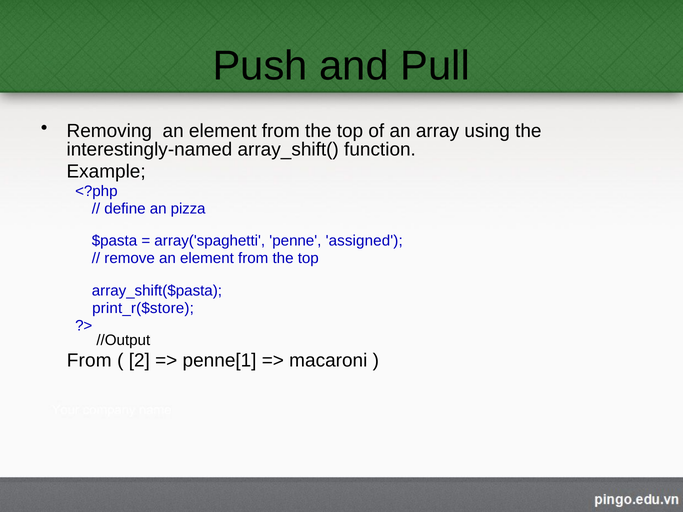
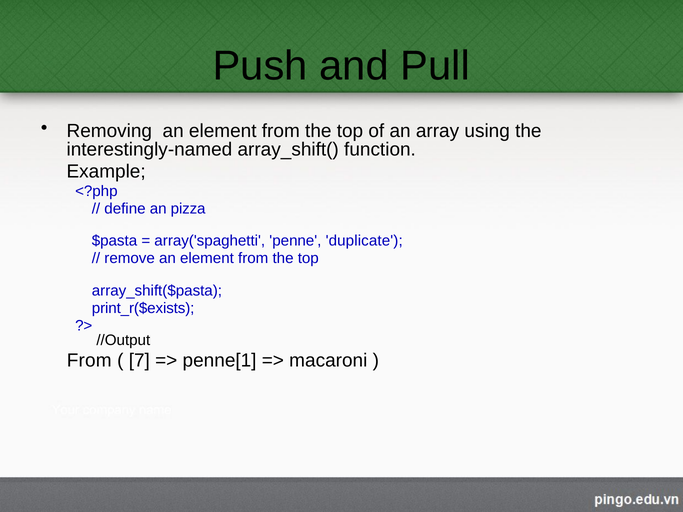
assigned: assigned -> duplicate
print_r($store: print_r($store -> print_r($exists
2: 2 -> 7
